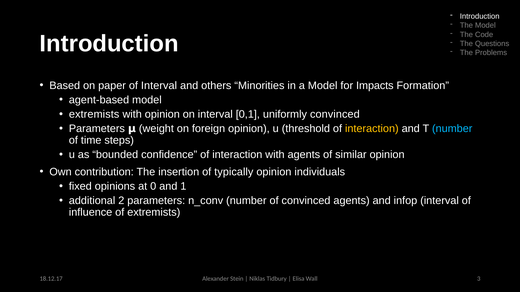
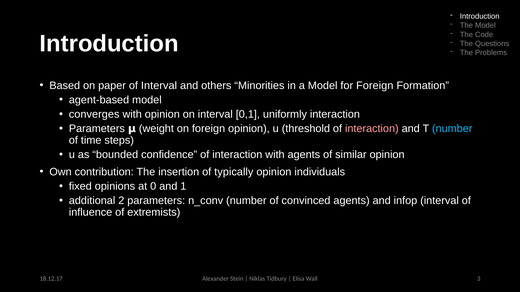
for Impacts: Impacts -> Foreign
extremists at (94, 114): extremists -> converges
uniformly convinced: convinced -> interaction
interaction at (372, 129) colour: yellow -> pink
